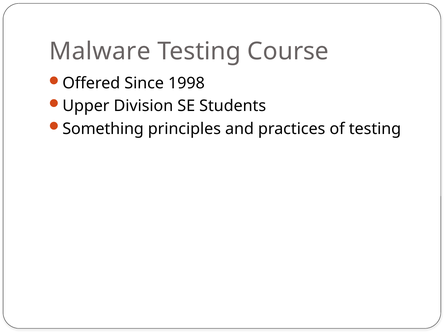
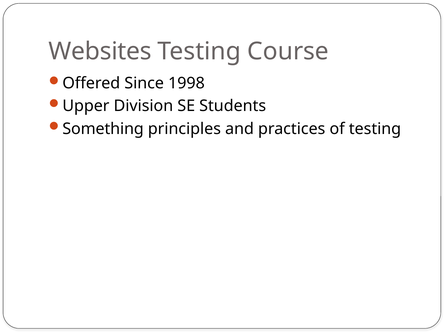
Malware: Malware -> Websites
